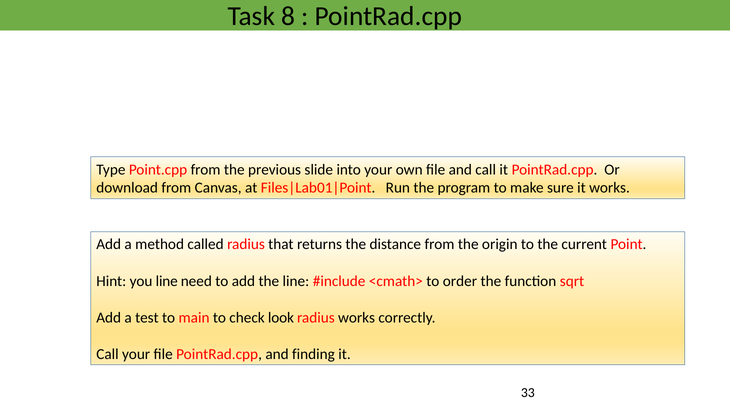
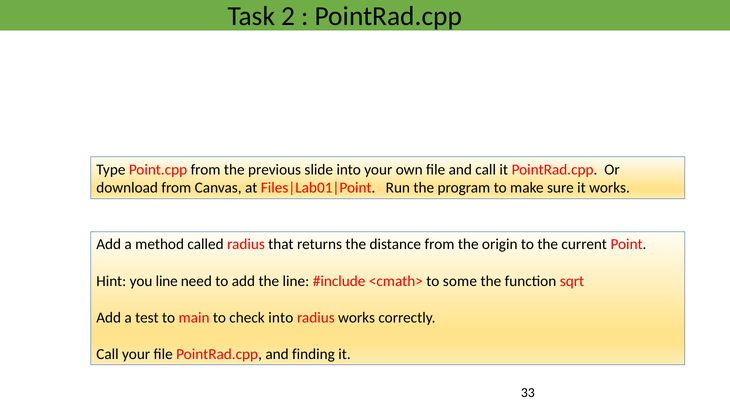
8: 8 -> 2
order: order -> some
check look: look -> into
